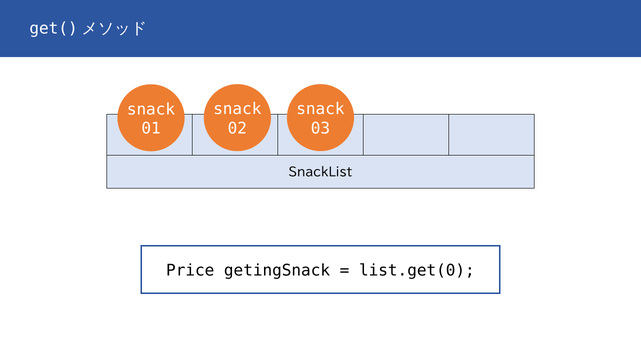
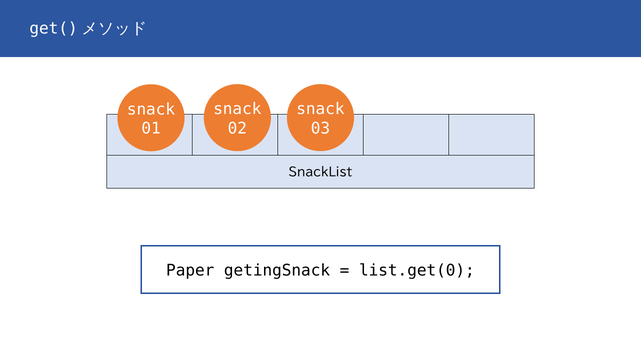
Price: Price -> Paper
